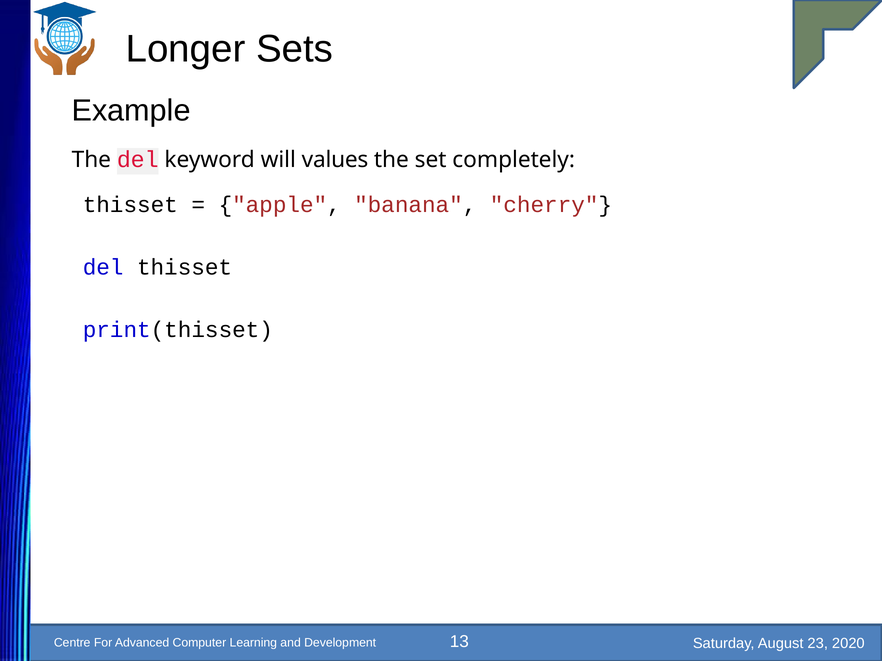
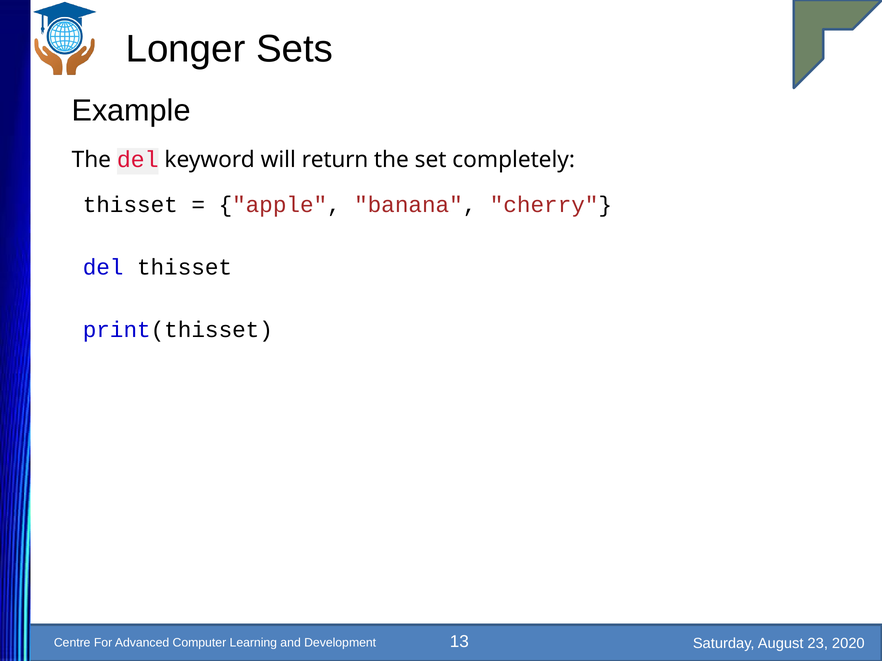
values: values -> return
